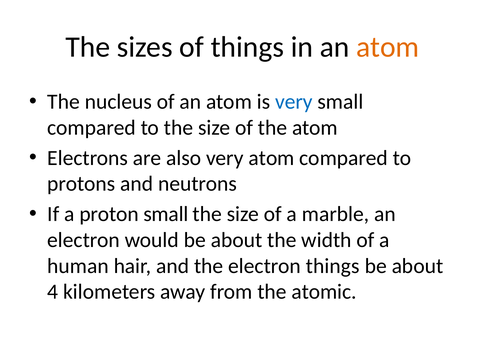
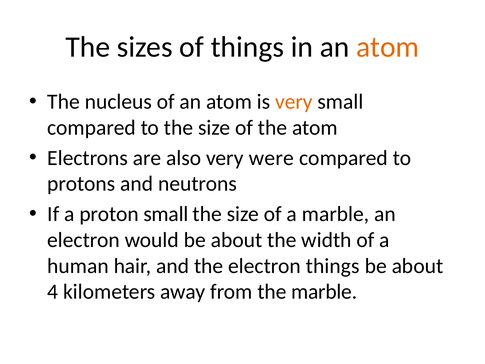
very at (294, 102) colour: blue -> orange
very atom: atom -> were
the atomic: atomic -> marble
